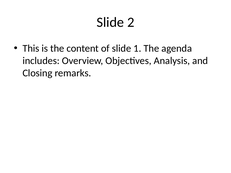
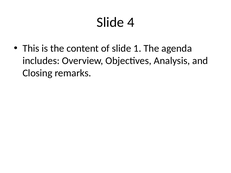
2: 2 -> 4
